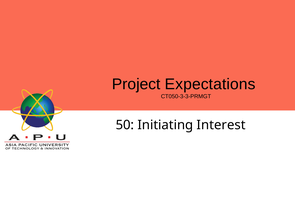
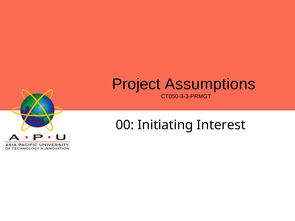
Expectations: Expectations -> Assumptions
50: 50 -> 00
